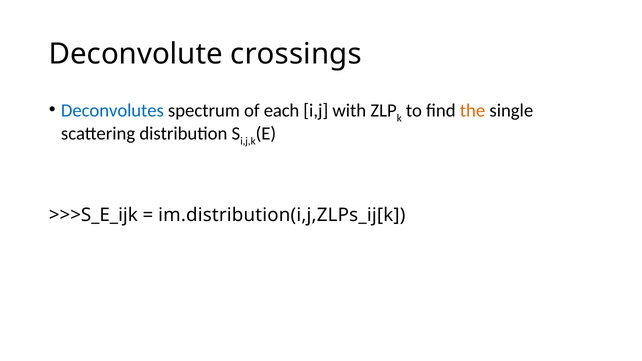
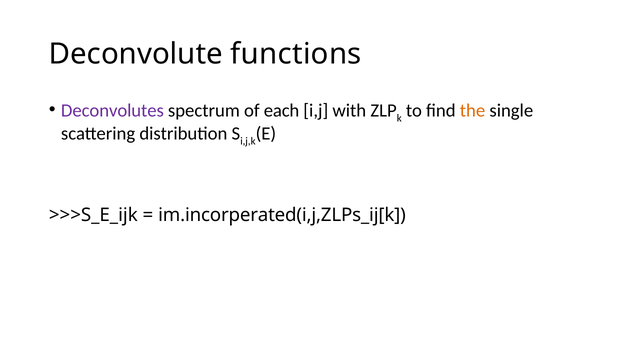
crossings: crossings -> functions
Deconvolutes colour: blue -> purple
im.distribution(i,j,ZLPs_ij[k: im.distribution(i,j,ZLPs_ij[k -> im.incorperated(i,j,ZLPs_ij[k
